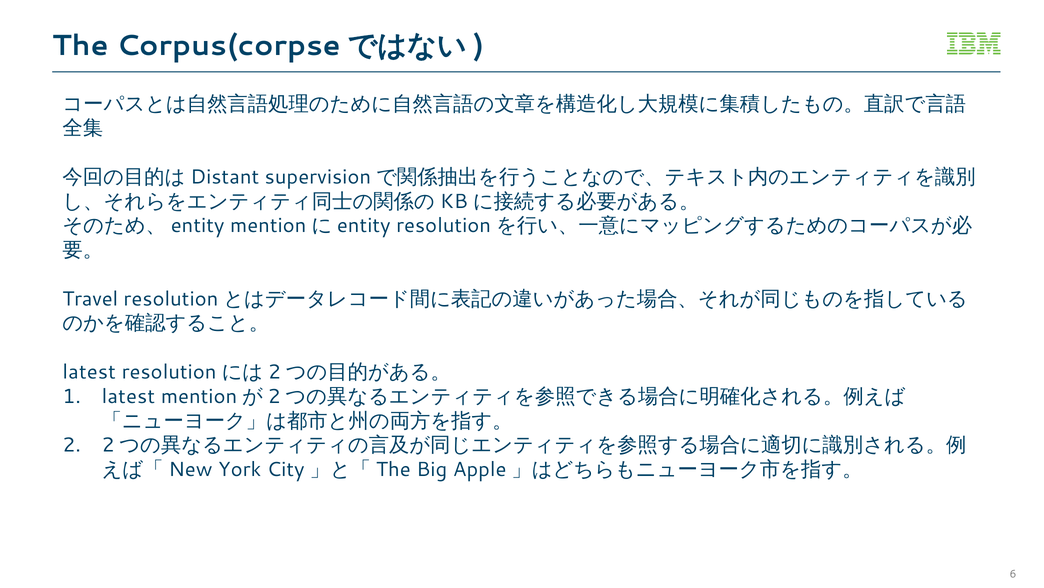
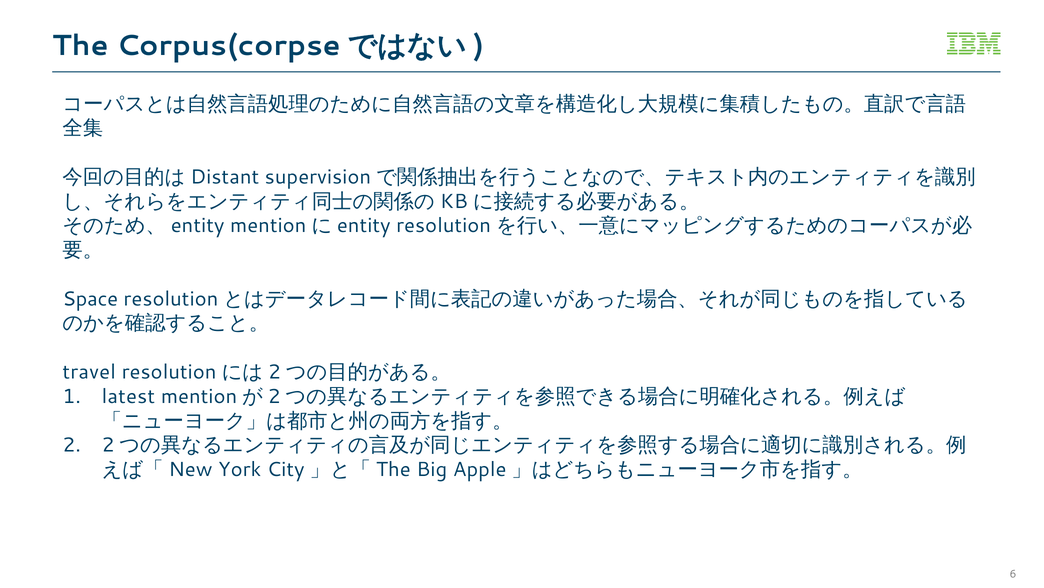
Travel: Travel -> Space
latest at (89, 372): latest -> travel
